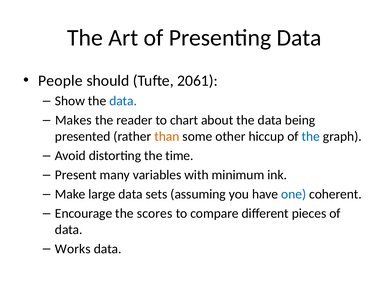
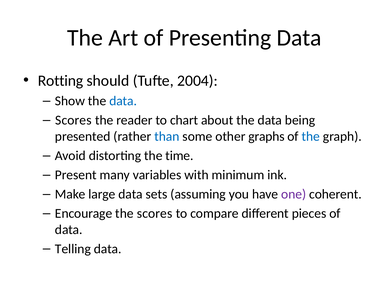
People: People -> Rotting
2061: 2061 -> 2004
Makes at (73, 120): Makes -> Scores
than colour: orange -> blue
hiccup: hiccup -> graphs
one colour: blue -> purple
Works: Works -> Telling
